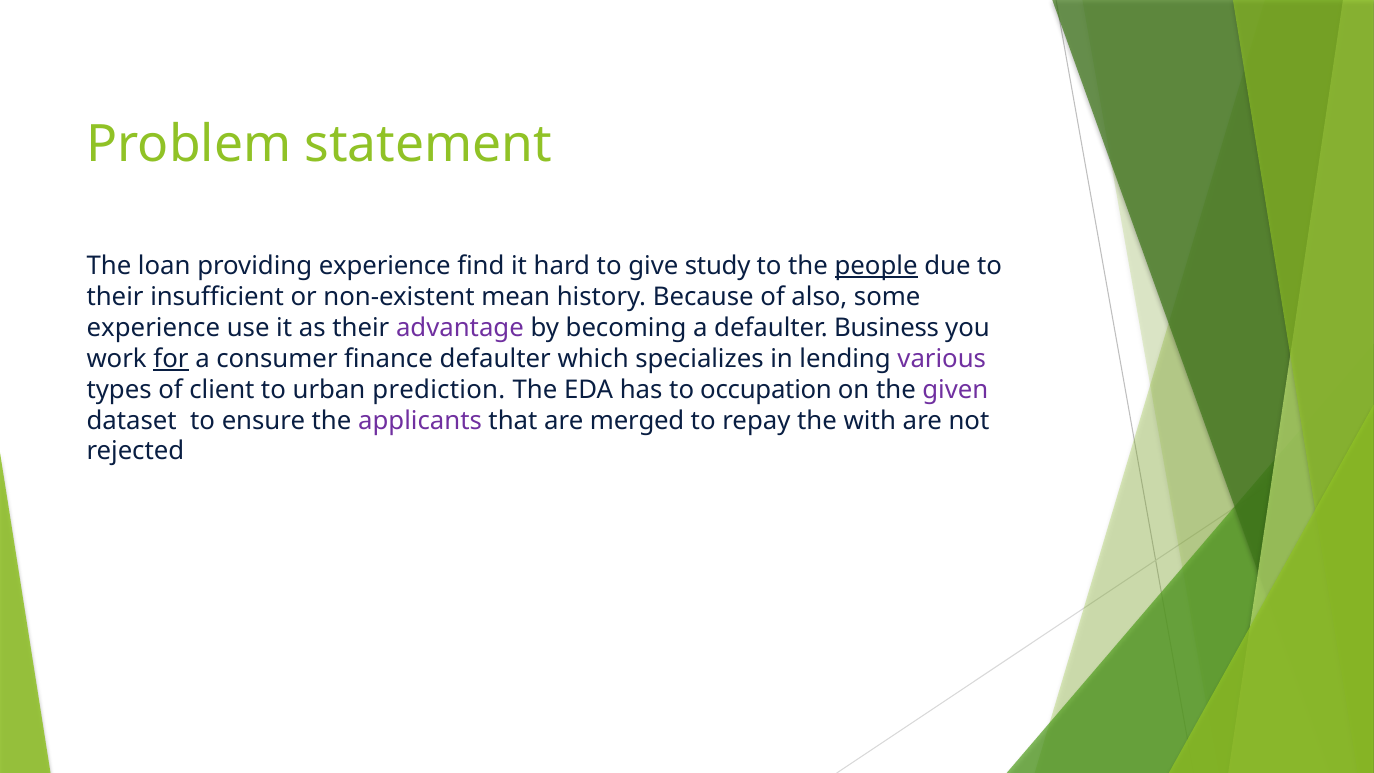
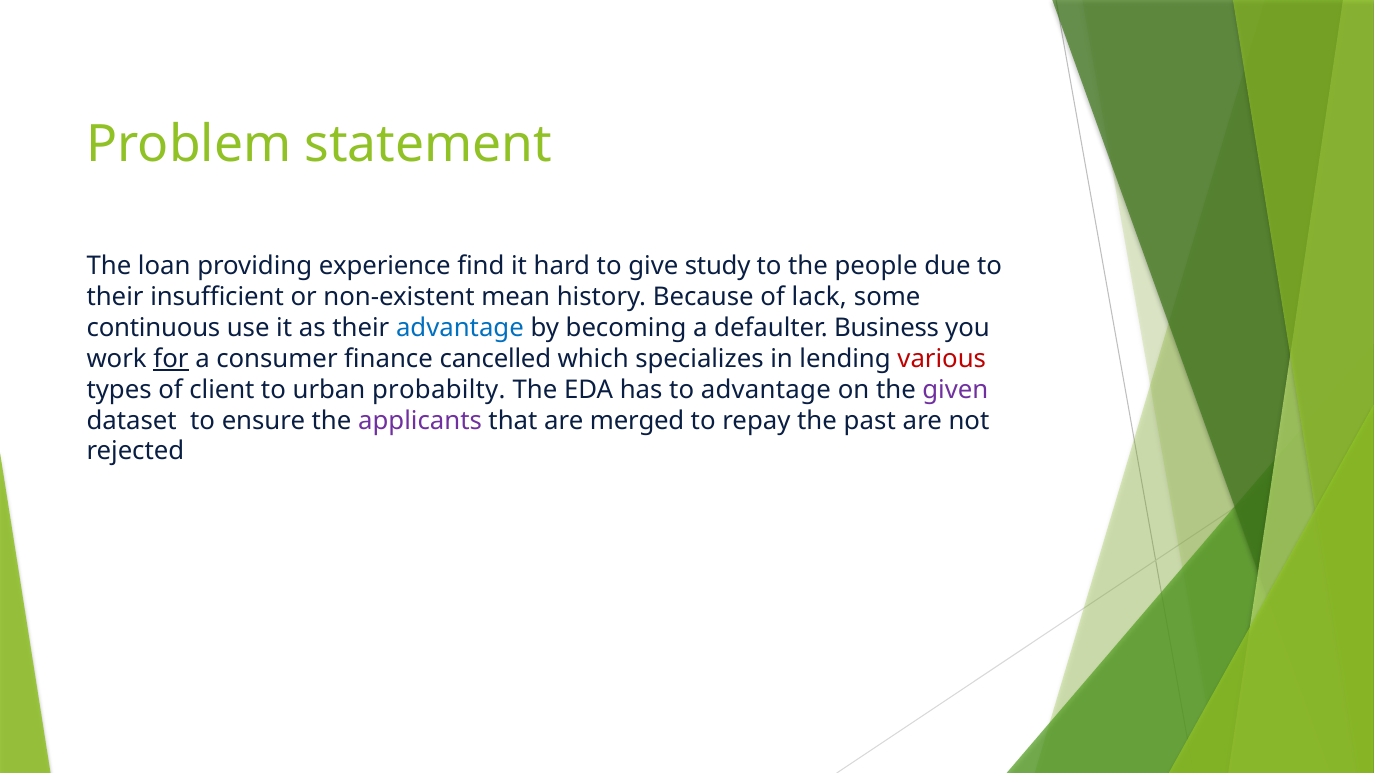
people underline: present -> none
also: also -> lack
experience at (153, 328): experience -> continuous
advantage at (460, 328) colour: purple -> blue
finance defaulter: defaulter -> cancelled
various colour: purple -> red
prediction: prediction -> probabilty
to occupation: occupation -> advantage
with: with -> past
